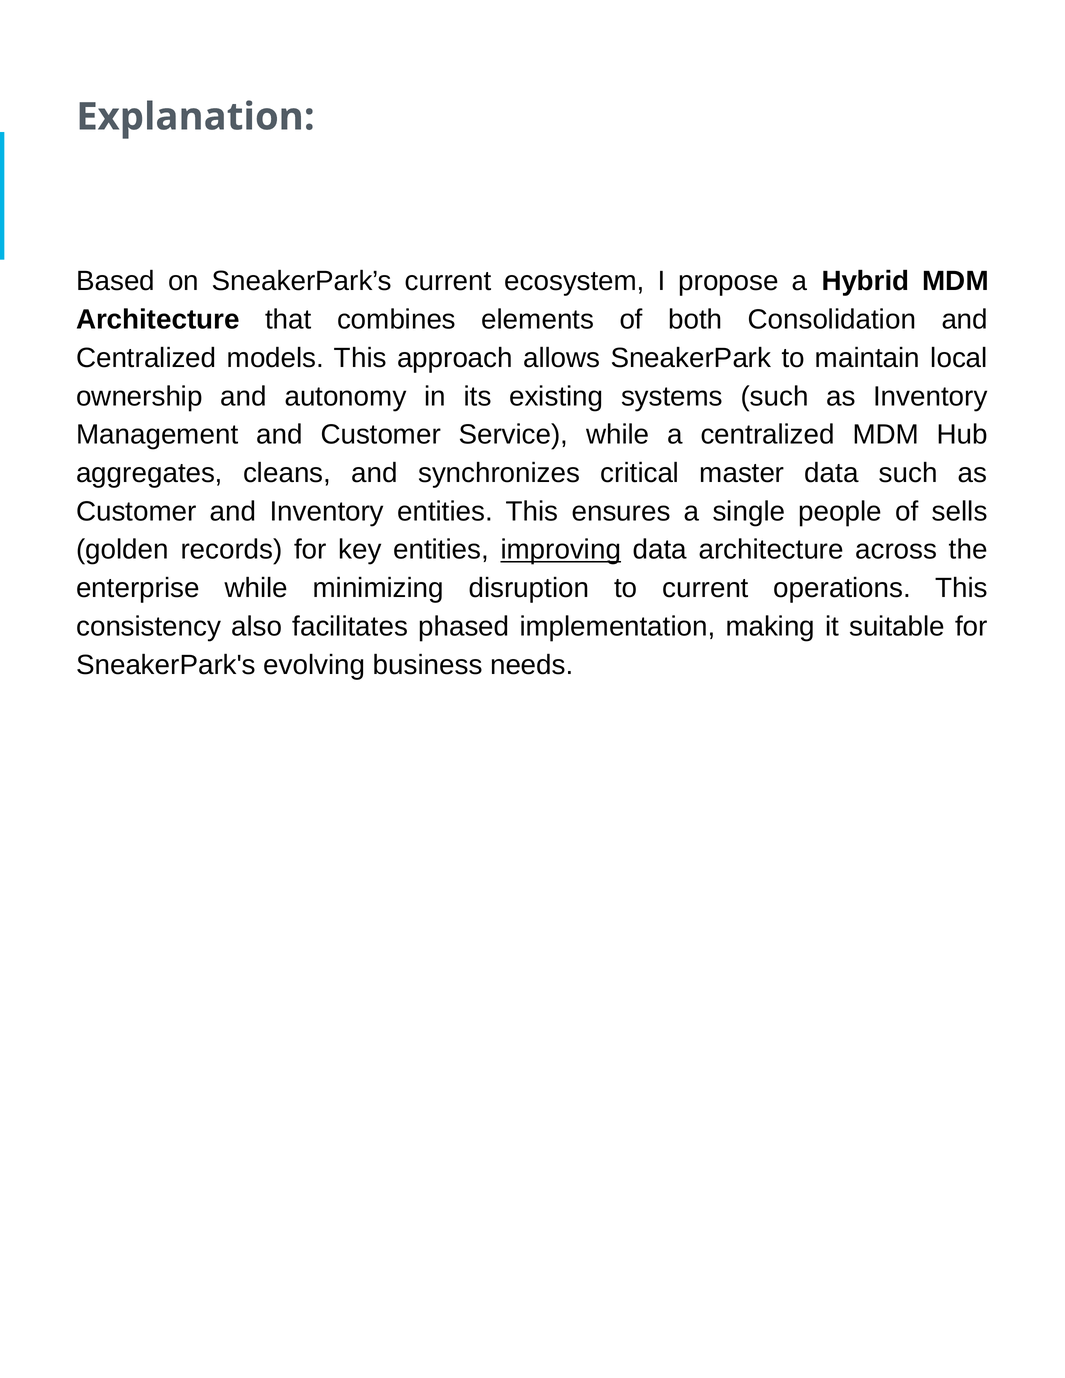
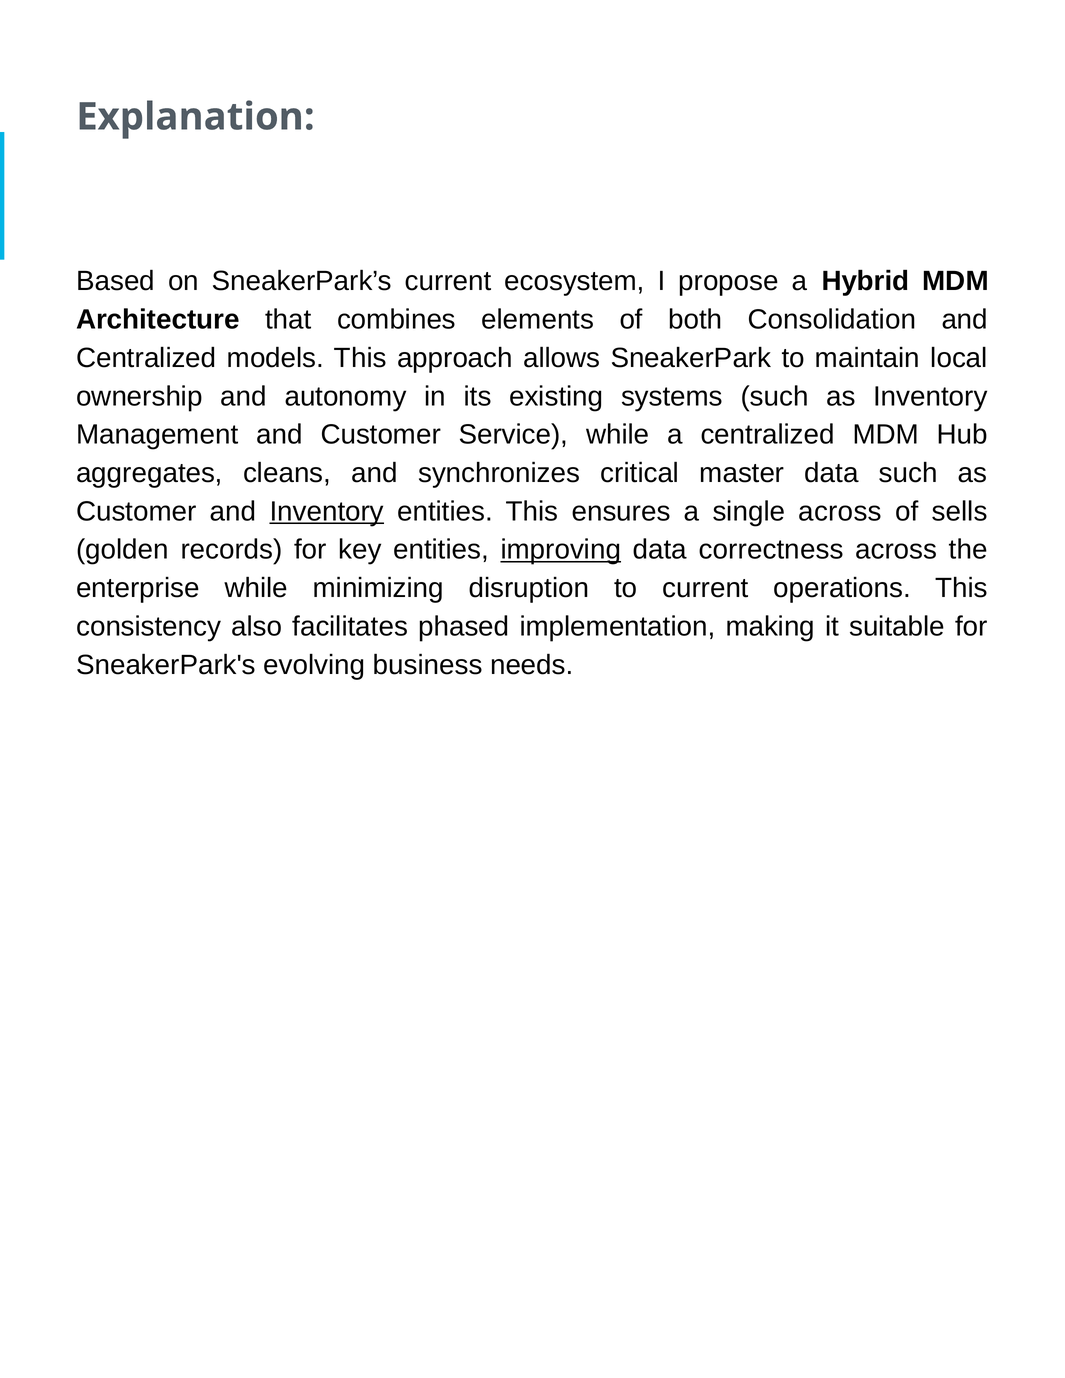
Inventory at (327, 512) underline: none -> present
single people: people -> across
data architecture: architecture -> correctness
